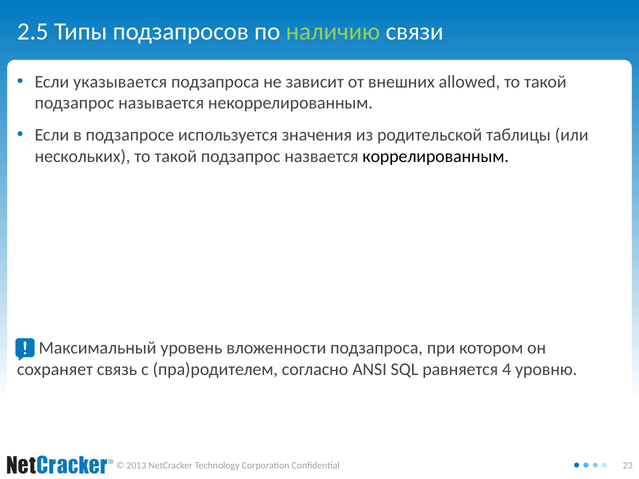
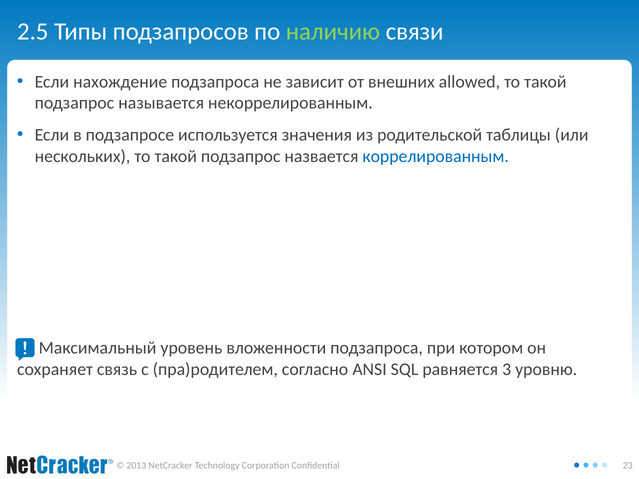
указывается: указывается -> нахождение
коррелированным colour: black -> blue
4: 4 -> 3
